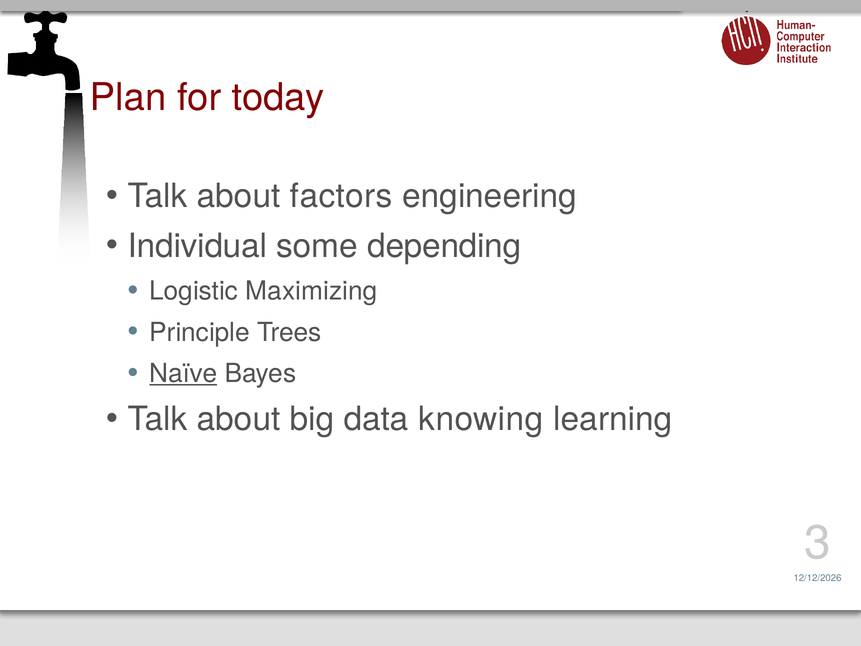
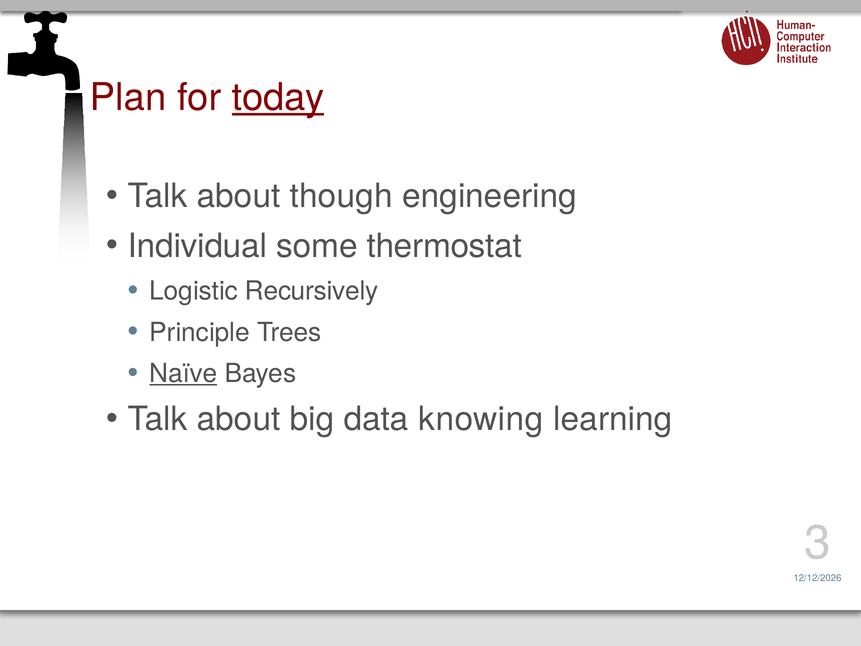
today underline: none -> present
factors: factors -> though
depending: depending -> thermostat
Maximizing: Maximizing -> Recursively
